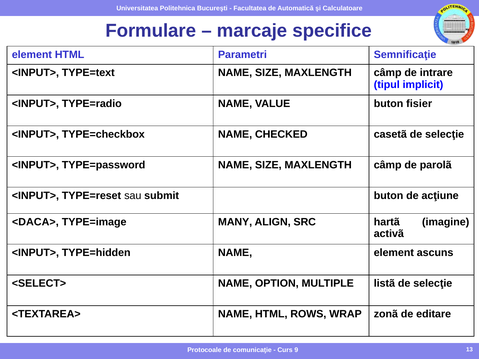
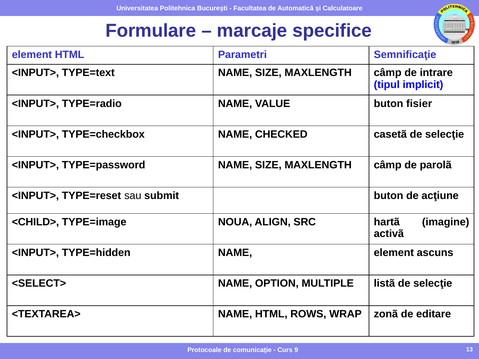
<DACA>: <DACA> -> <CHILD>
MANY: MANY -> NOUA
